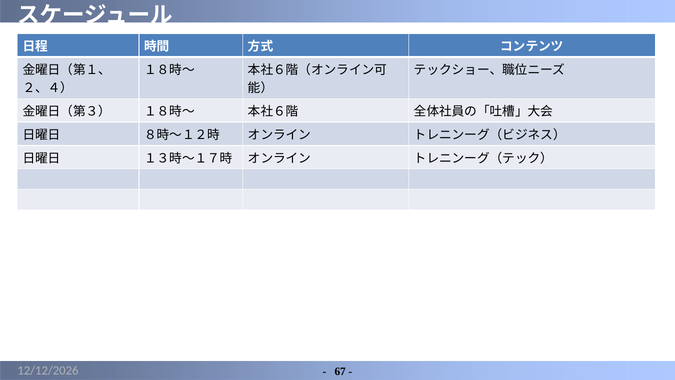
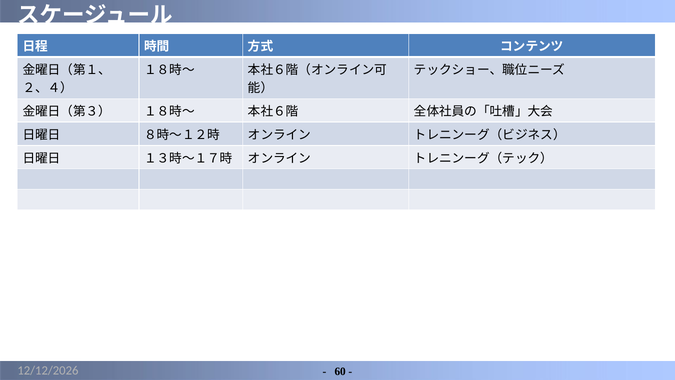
67: 67 -> 60
